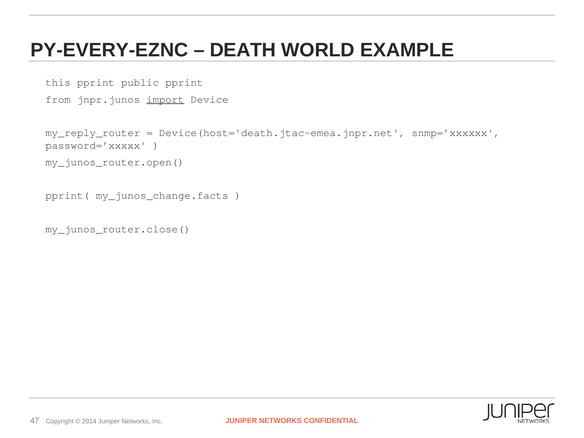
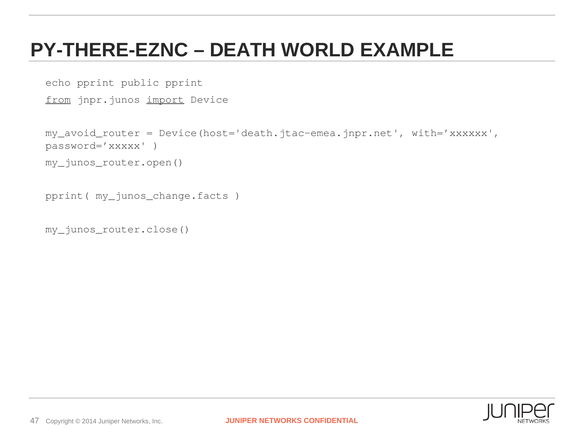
PY-EVERY-EZNC: PY-EVERY-EZNC -> PY-THERE-EZNC
this: this -> echo
from underline: none -> present
my_reply_router: my_reply_router -> my_avoid_router
snmp=’xxxxxx: snmp=’xxxxxx -> with=’xxxxxx
